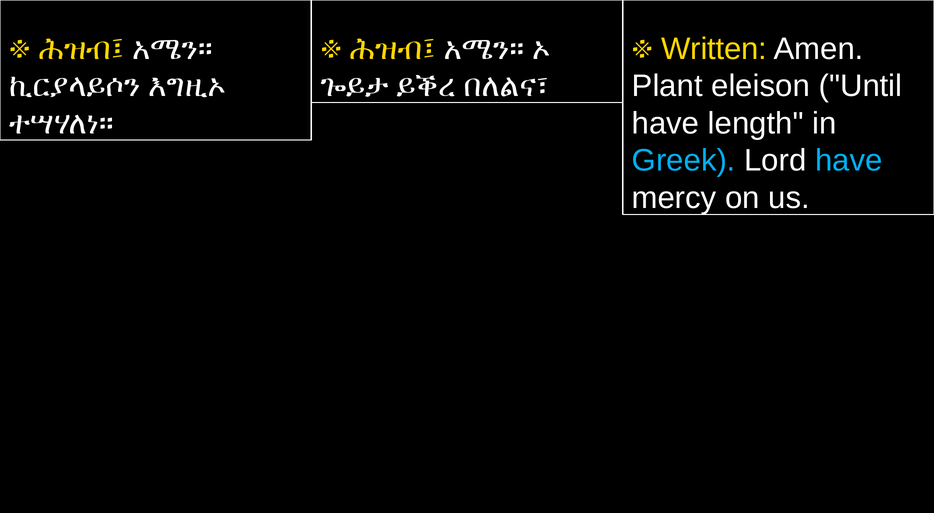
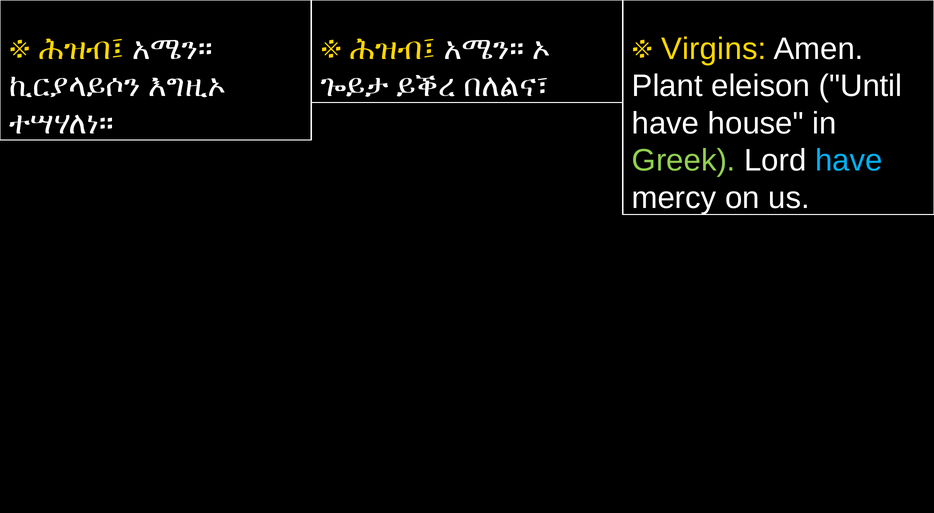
Written: Written -> Virgins
length: length -> house
Greek colour: light blue -> light green
